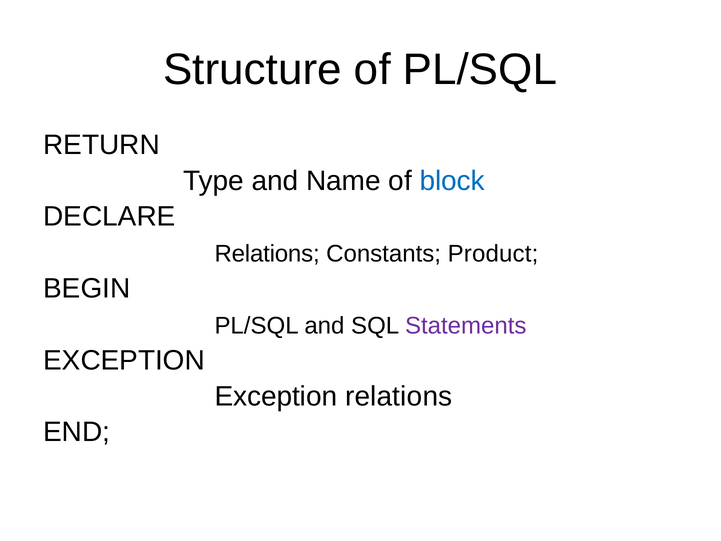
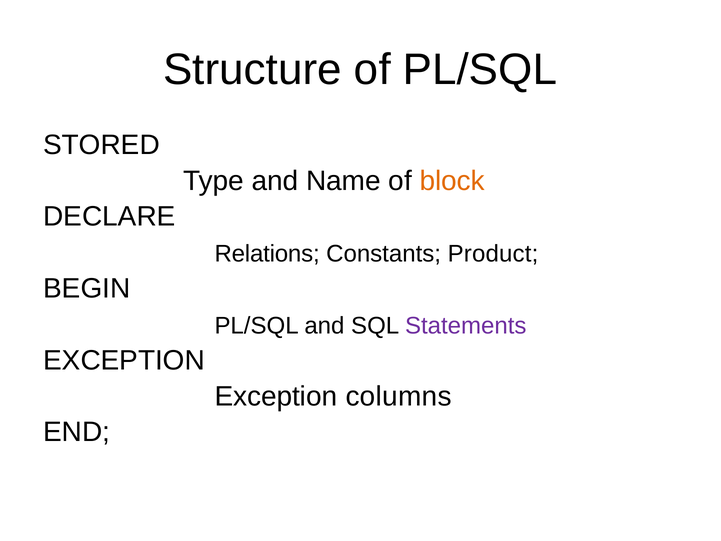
RETURN: RETURN -> STORED
block colour: blue -> orange
Exception relations: relations -> columns
